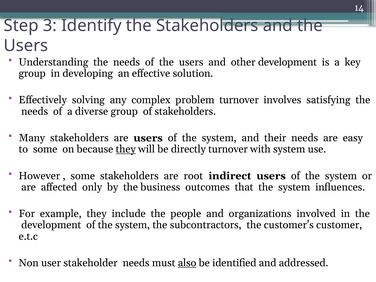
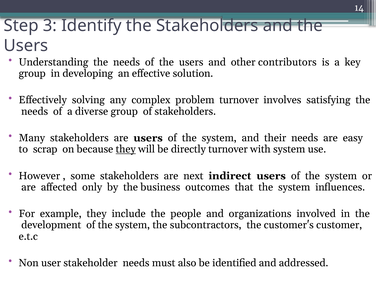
other development: development -> contributors
to some: some -> scrap
root: root -> next
also underline: present -> none
